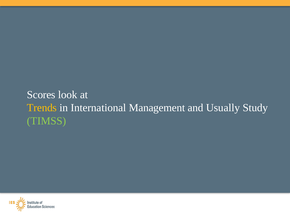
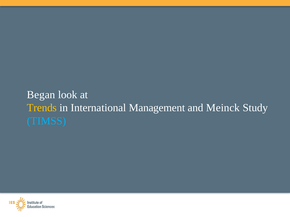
Scores: Scores -> Began
Usually: Usually -> Meinck
TIMSS colour: light green -> light blue
